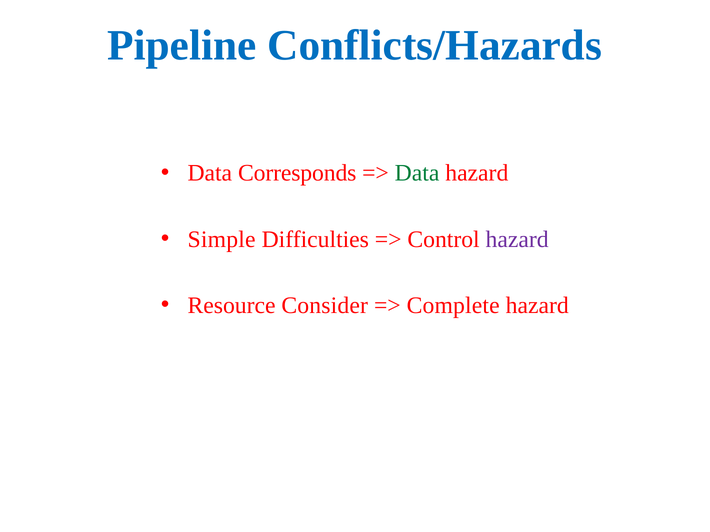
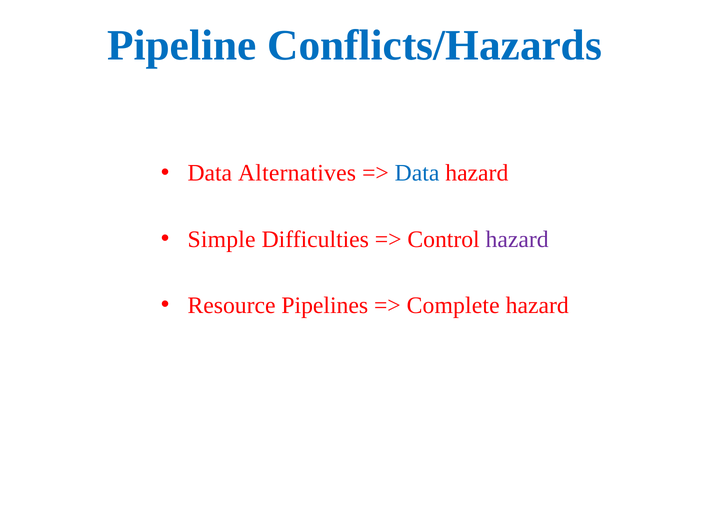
Corresponds: Corresponds -> Alternatives
Data at (417, 173) colour: green -> blue
Consider: Consider -> Pipelines
